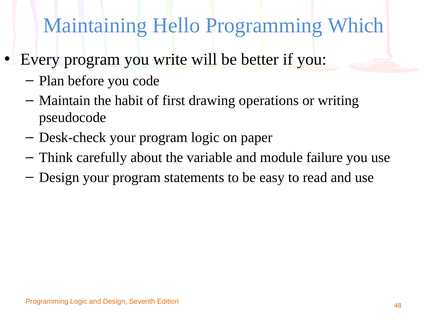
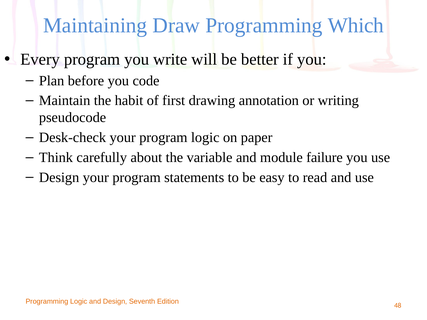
Hello: Hello -> Draw
operations: operations -> annotation
